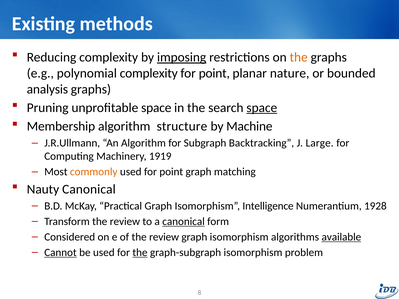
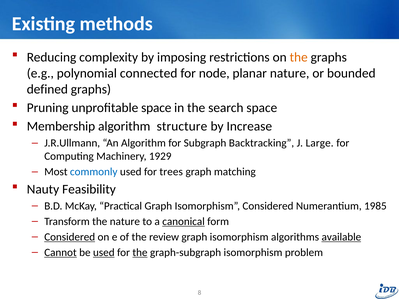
imposing underline: present -> none
polynomial complexity: complexity -> connected
point at (214, 73): point -> node
analysis: analysis -> defined
space at (262, 108) underline: present -> none
Machine: Machine -> Increase
1919: 1919 -> 1929
commonly colour: orange -> blue
used for point: point -> trees
Nauty Canonical: Canonical -> Feasibility
Isomorphism Intelligence: Intelligence -> Considered
1928: 1928 -> 1985
Transform the review: review -> nature
Considered at (70, 237) underline: none -> present
used at (104, 253) underline: none -> present
